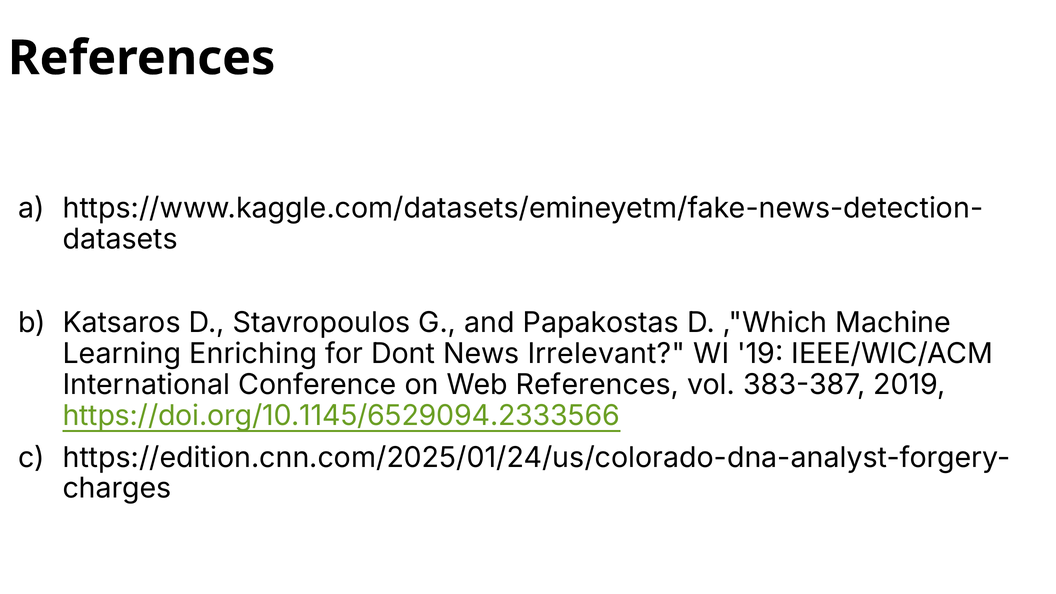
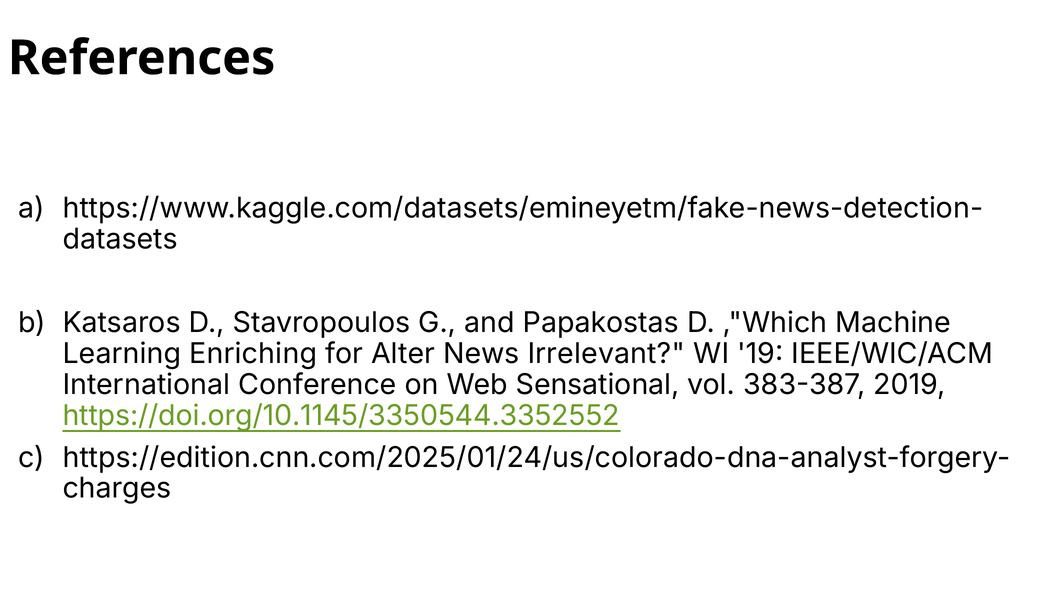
Dont: Dont -> Alter
Web References: References -> Sensational
https://doi.org/10.1145/6529094.2333566: https://doi.org/10.1145/6529094.2333566 -> https://doi.org/10.1145/3350544.3352552
